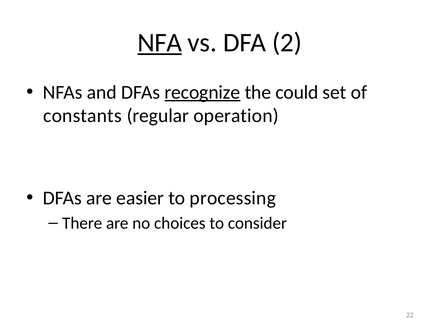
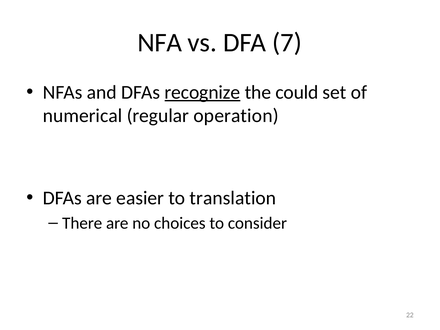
NFA underline: present -> none
2: 2 -> 7
constants: constants -> numerical
processing: processing -> translation
